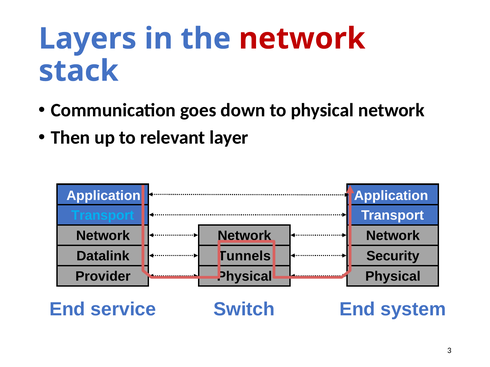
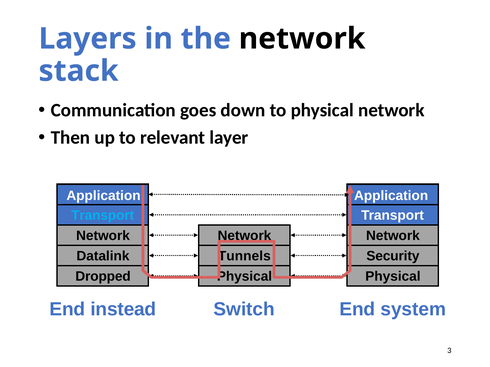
network at (302, 39) colour: red -> black
Provider: Provider -> Dropped
service: service -> instead
